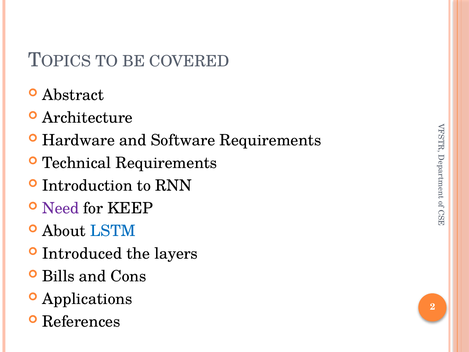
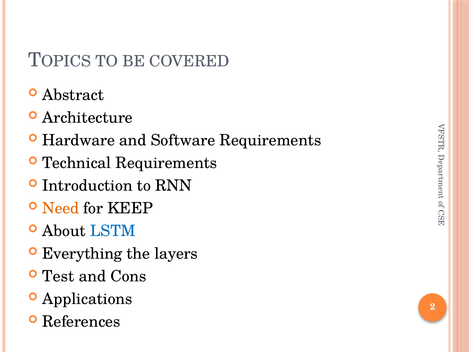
Need colour: purple -> orange
Introduced: Introduced -> Everything
Bills: Bills -> Test
